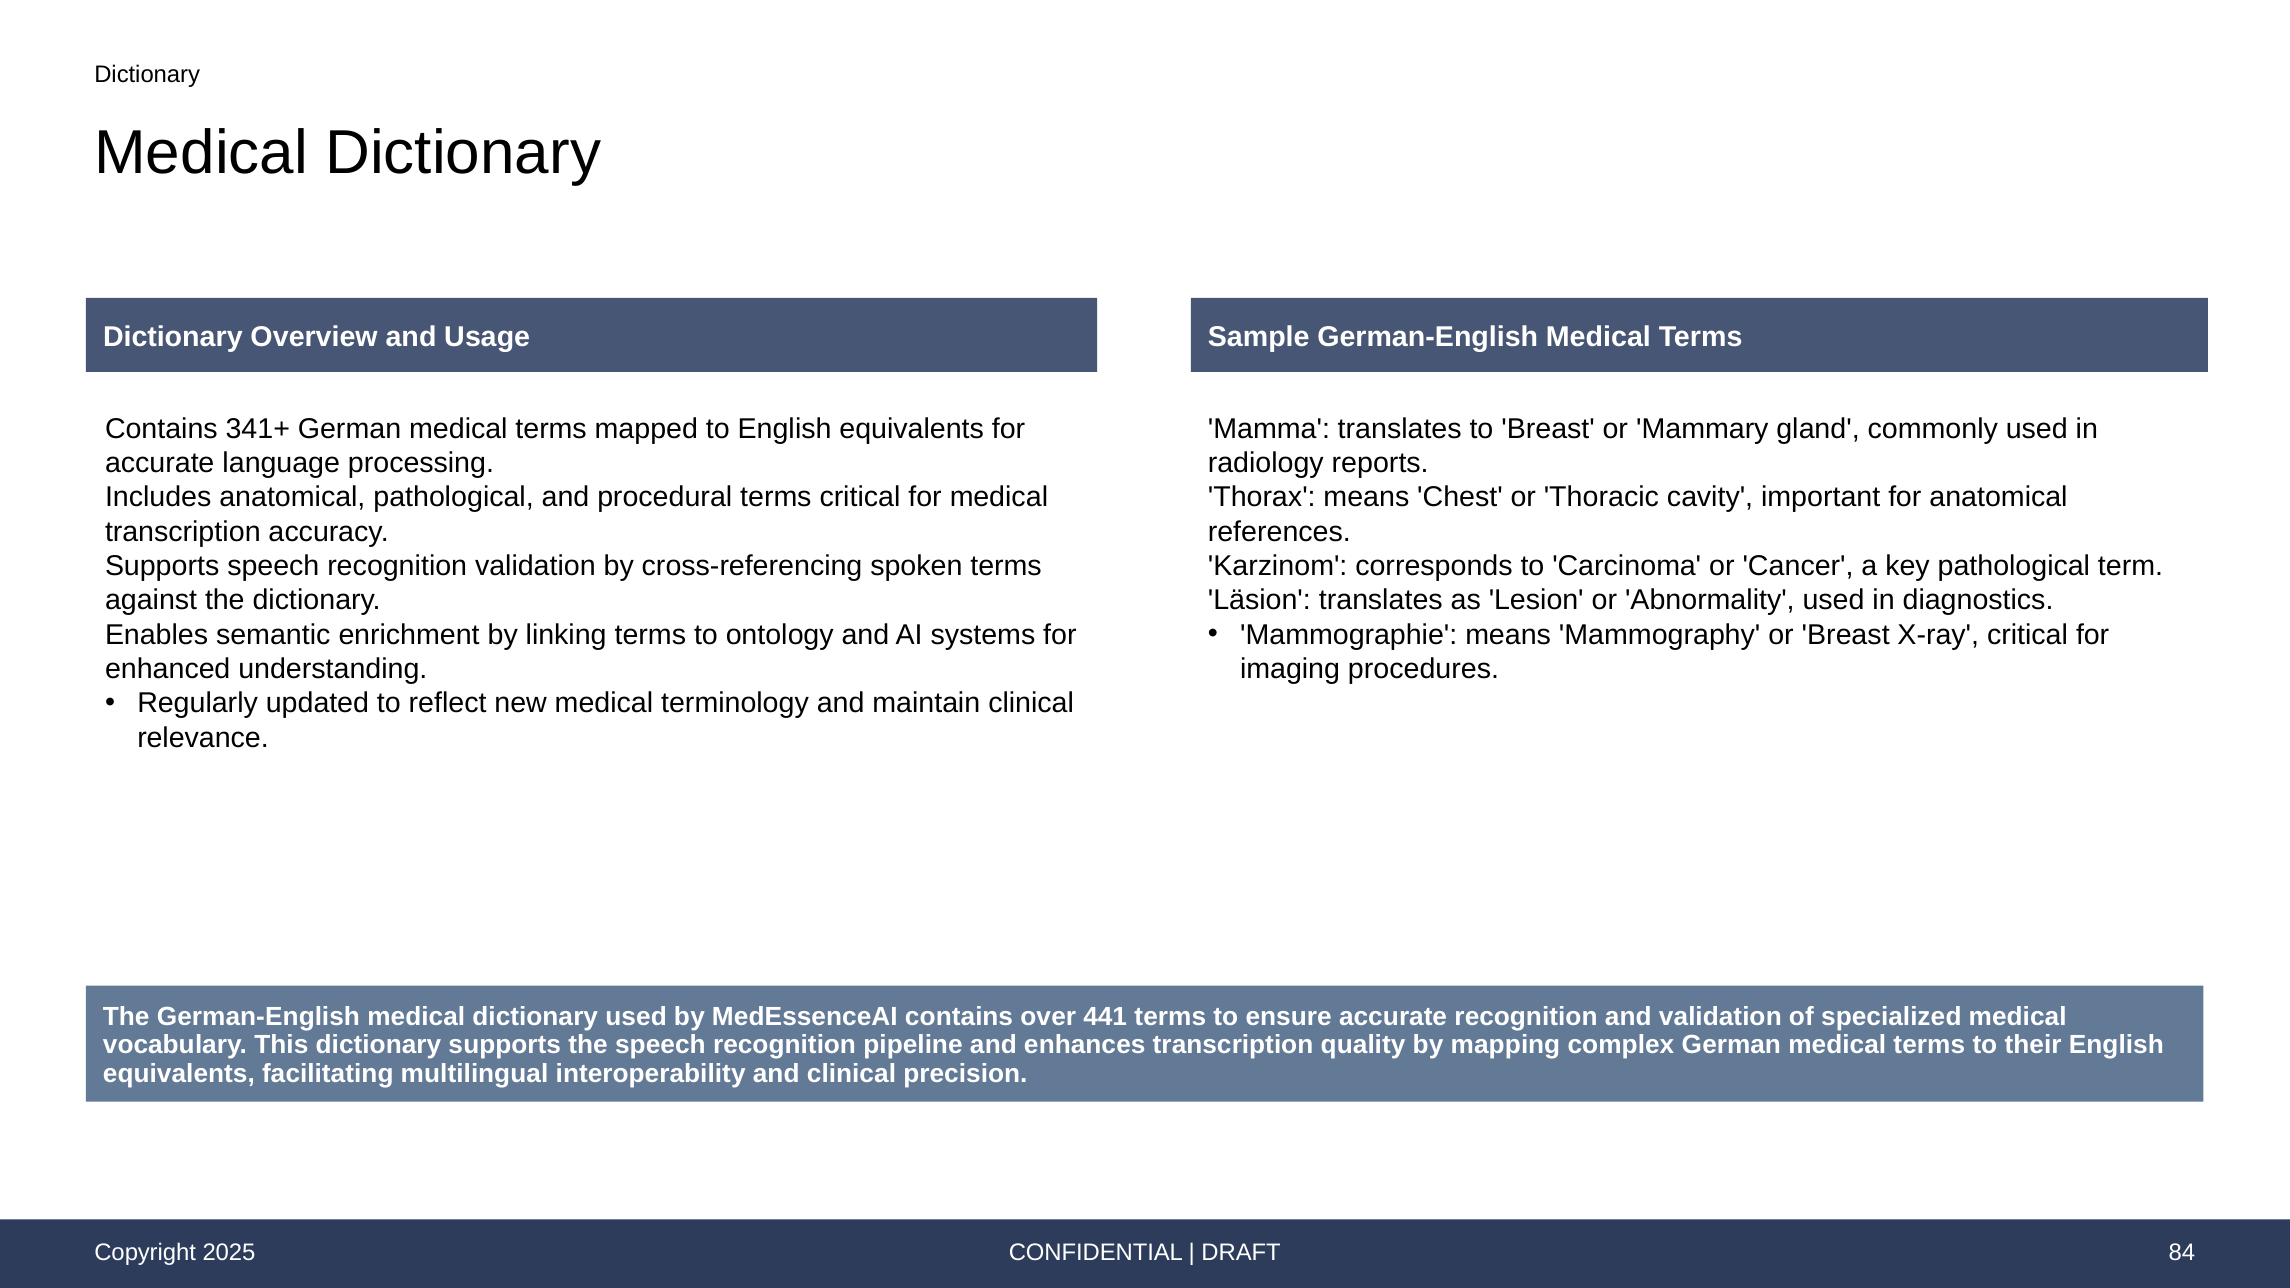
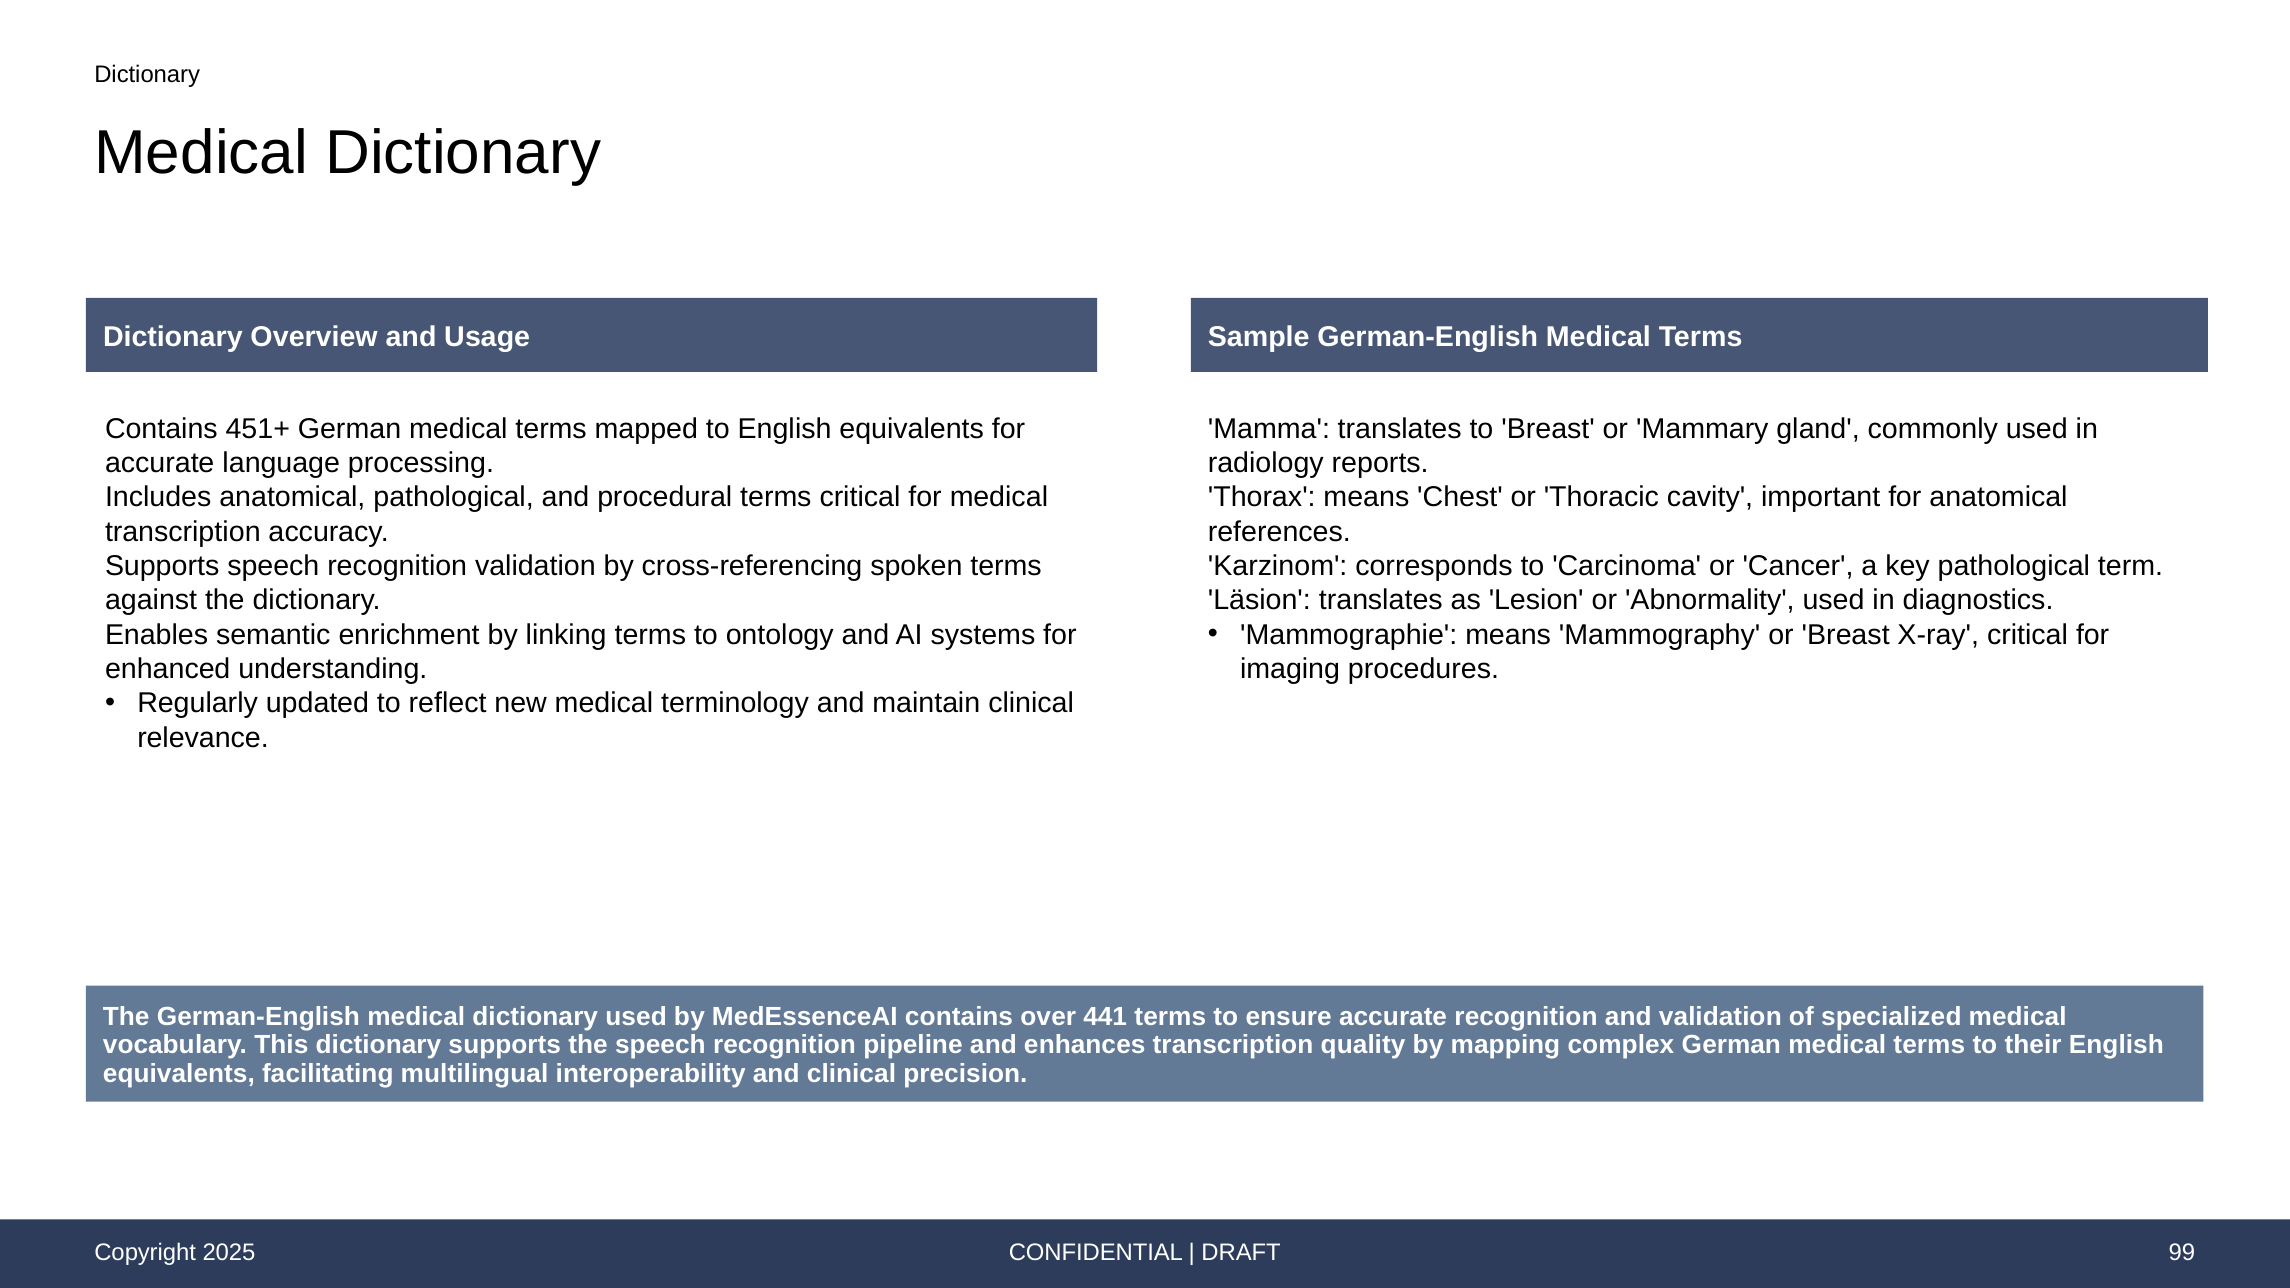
341+: 341+ -> 451+
84: 84 -> 99
